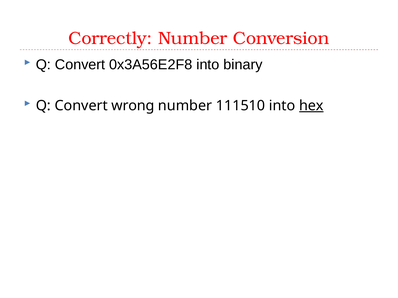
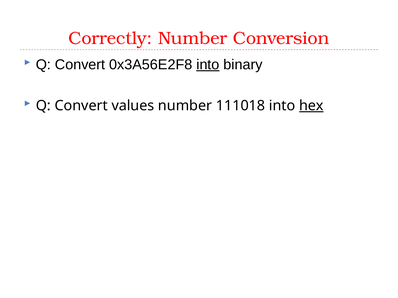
into at (208, 65) underline: none -> present
wrong: wrong -> values
111510: 111510 -> 111018
